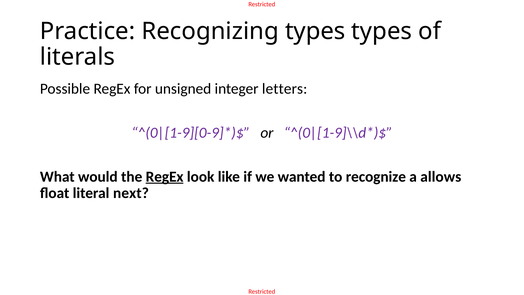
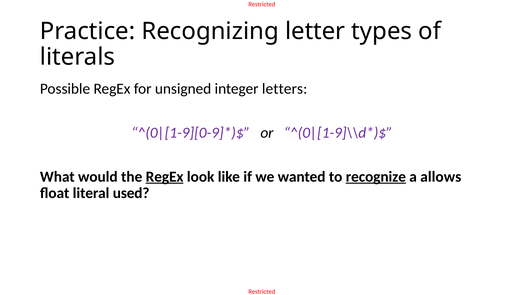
Recognizing types: types -> letter
recognize underline: none -> present
next: next -> used
